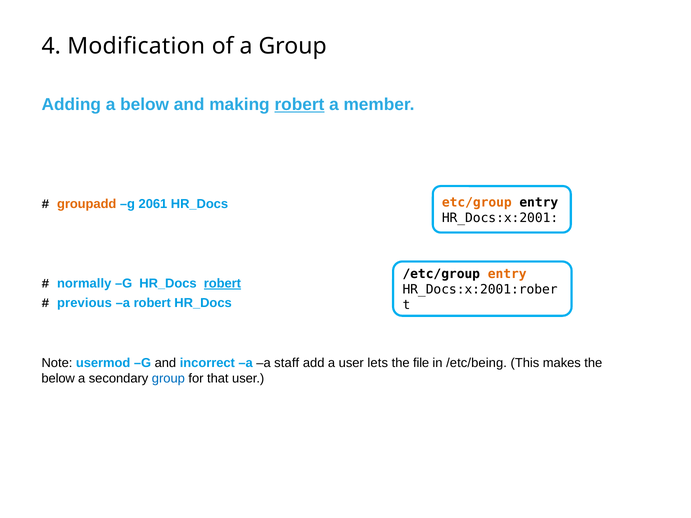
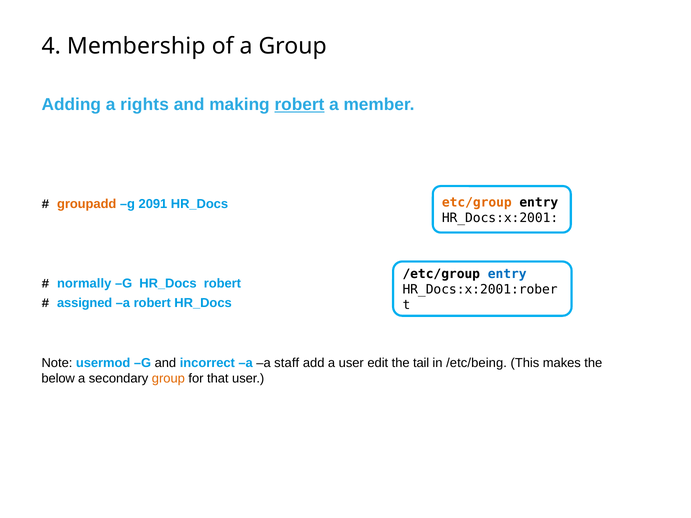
Modification: Modification -> Membership
a below: below -> rights
2061: 2061 -> 2091
entry at (507, 274) colour: orange -> blue
robert at (222, 283) underline: present -> none
previous: previous -> assigned
lets: lets -> edit
file: file -> tail
group at (168, 378) colour: blue -> orange
